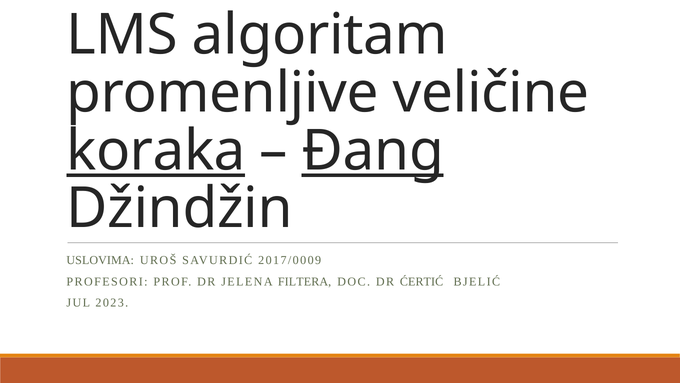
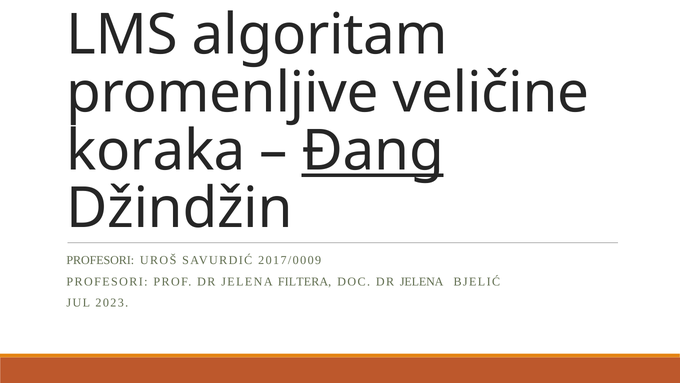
koraka underline: present -> none
USLOVIMA at (100, 260): USLOVIMA -> PROFESORI
DOC DR ĆERTIĆ: ĆERTIĆ -> JELENA
